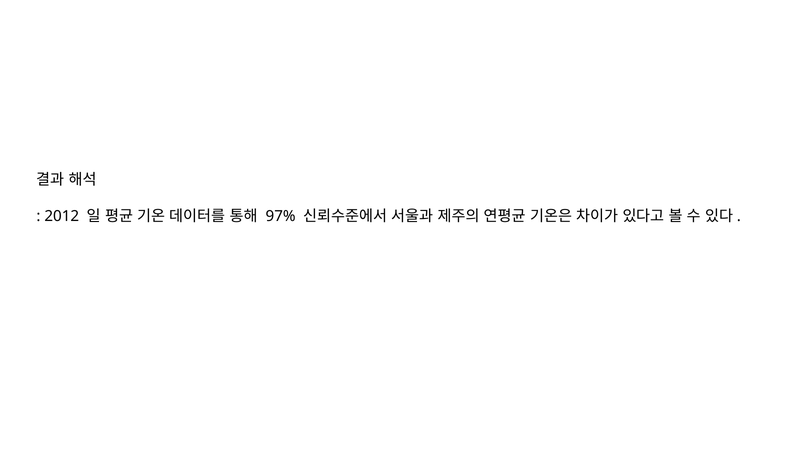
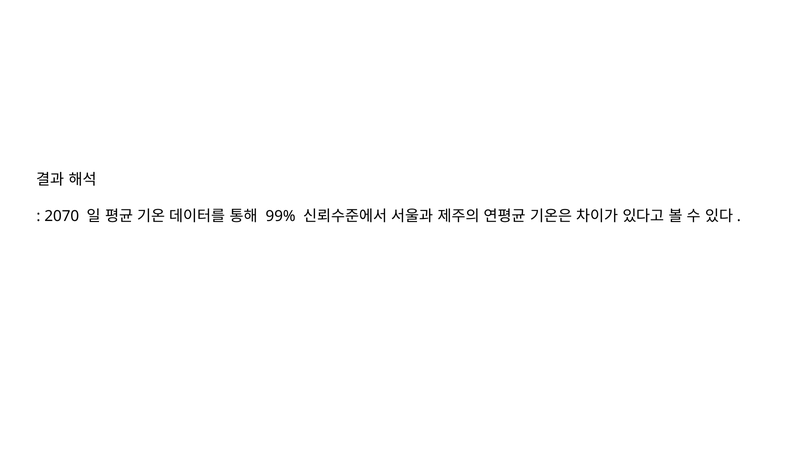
2012: 2012 -> 2070
97%: 97% -> 99%
